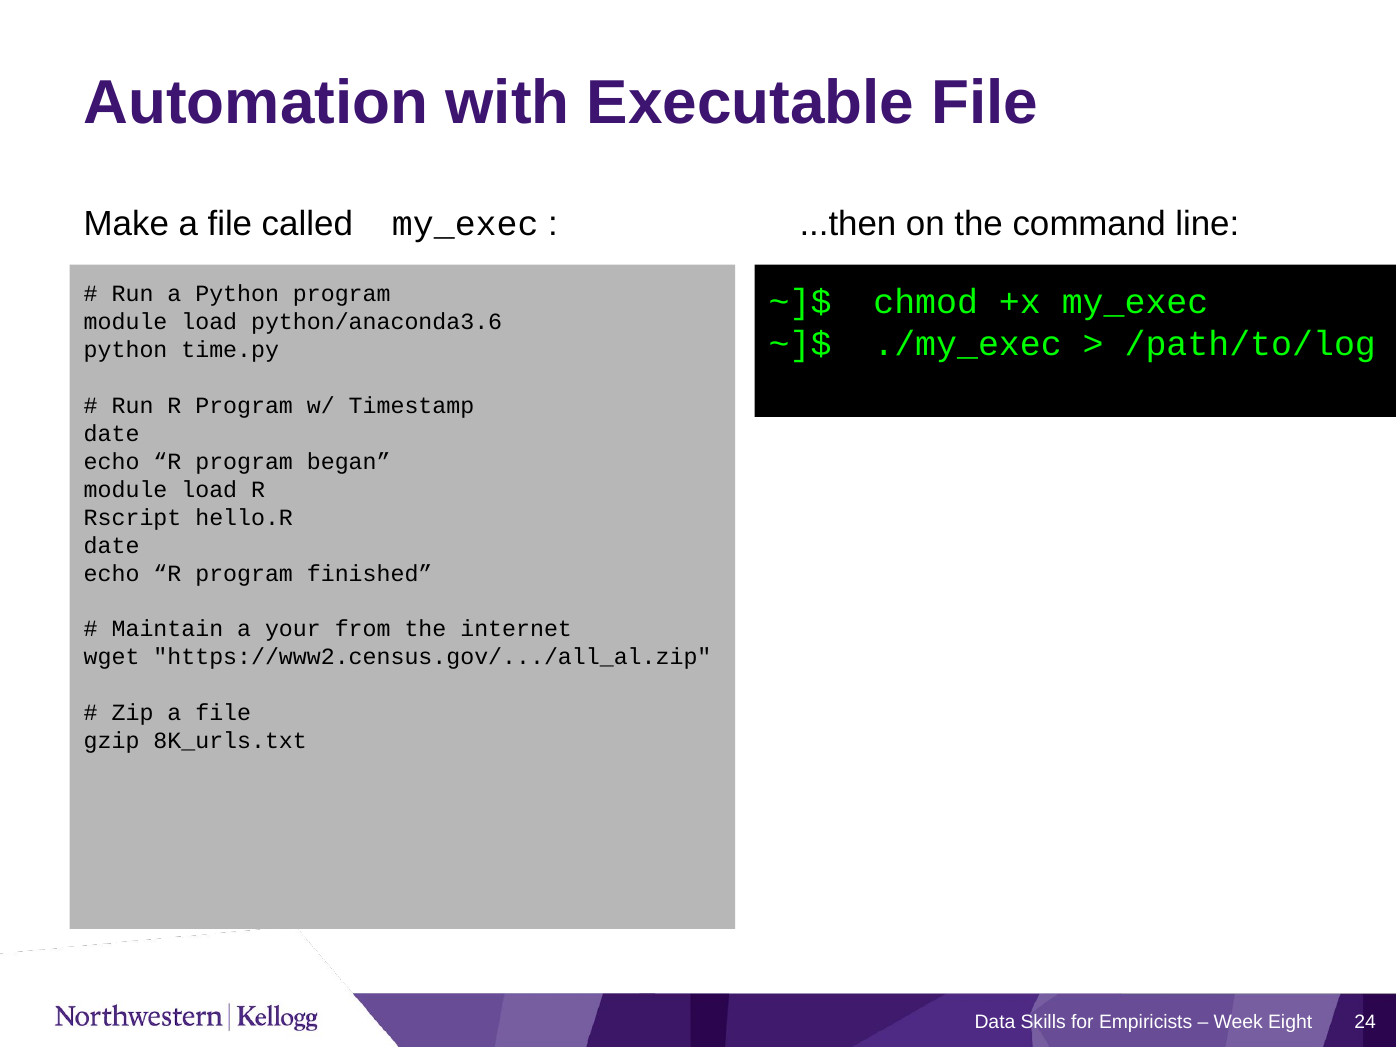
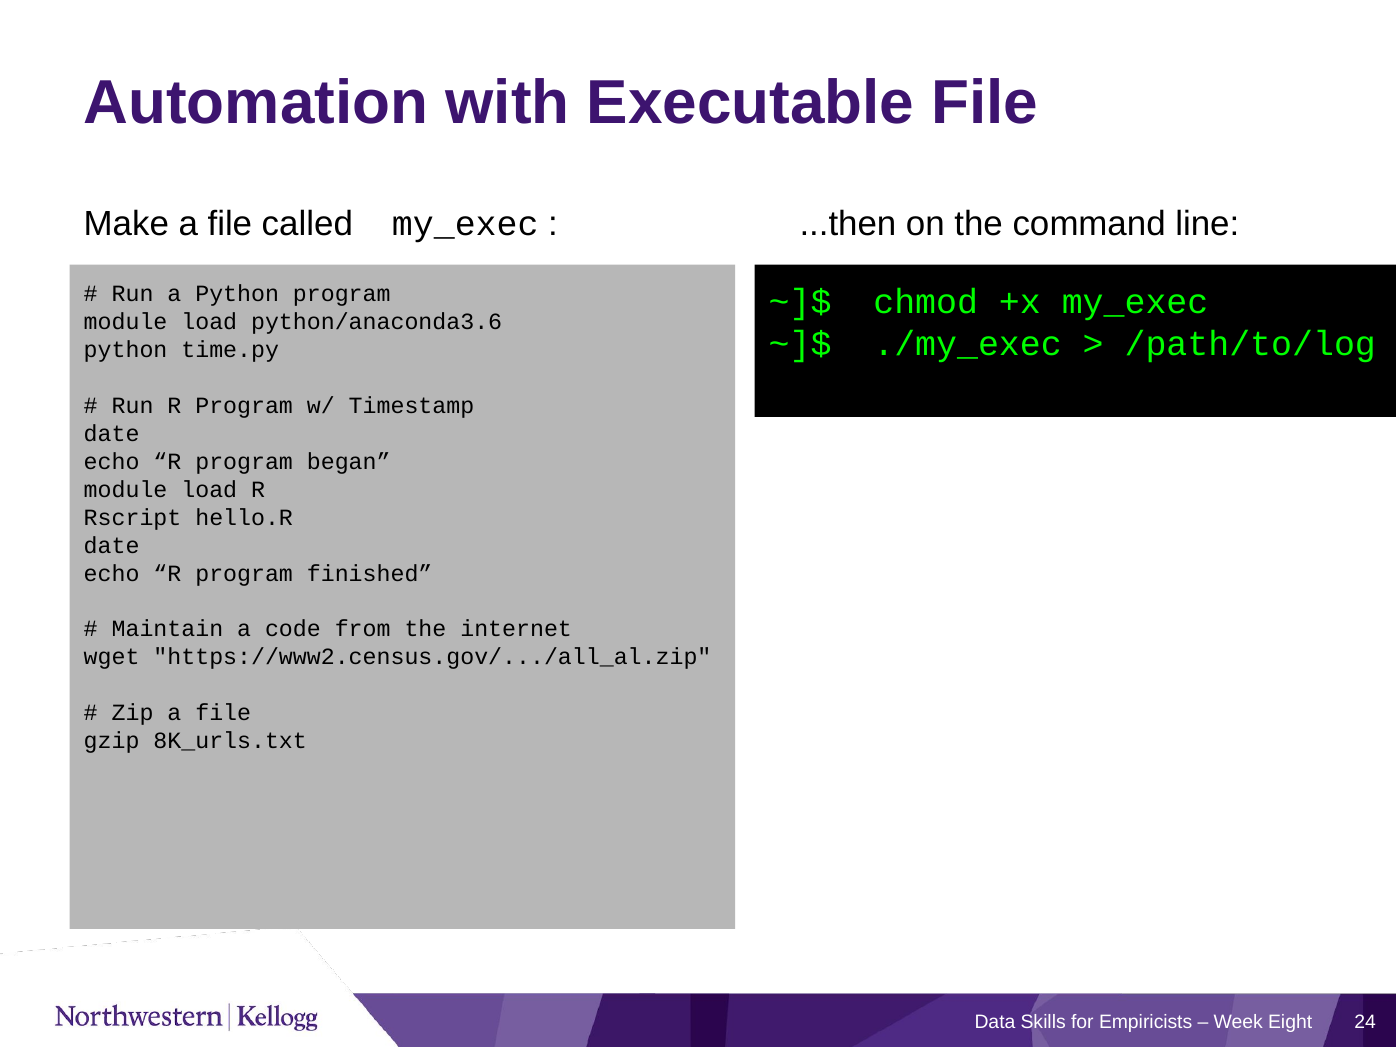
your: your -> code
